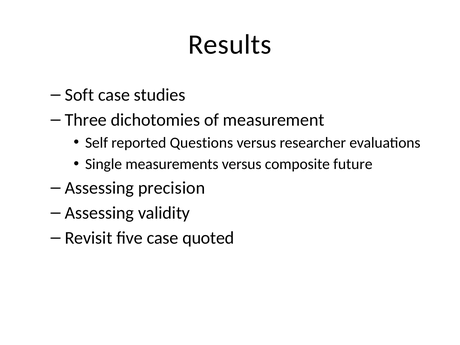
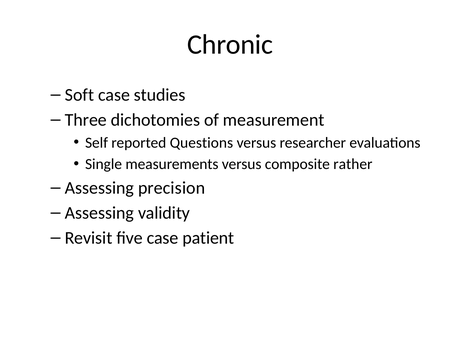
Results: Results -> Chronic
future: future -> rather
quoted: quoted -> patient
